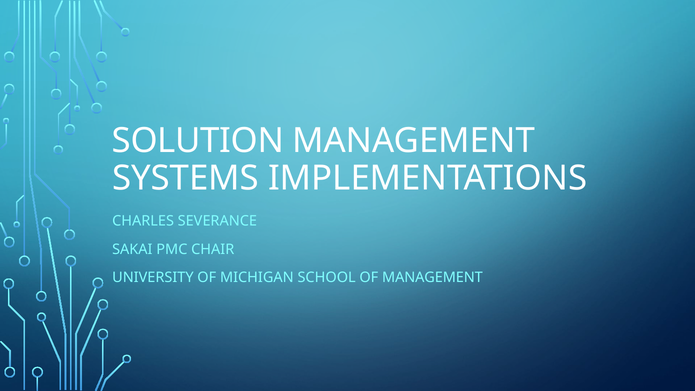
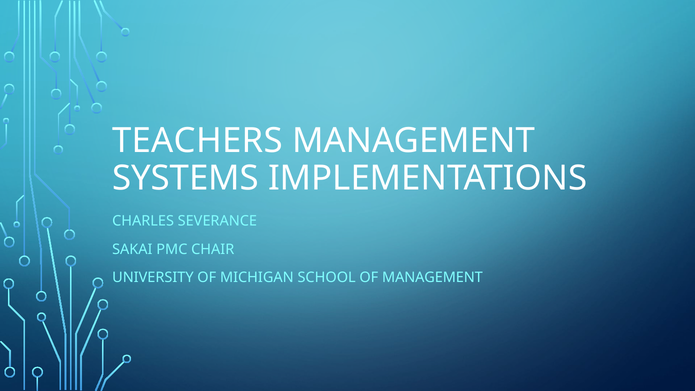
SOLUTION: SOLUTION -> TEACHERS
